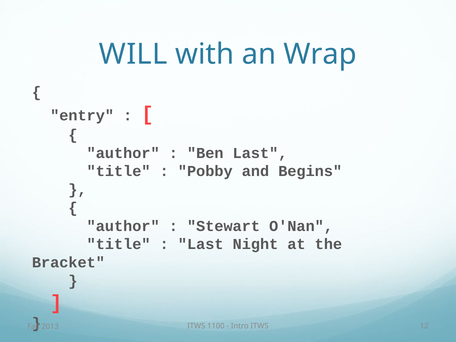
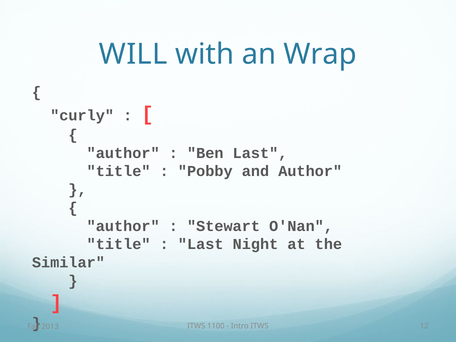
entry: entry -> curly
and Begins: Begins -> Author
Bracket: Bracket -> Similar
